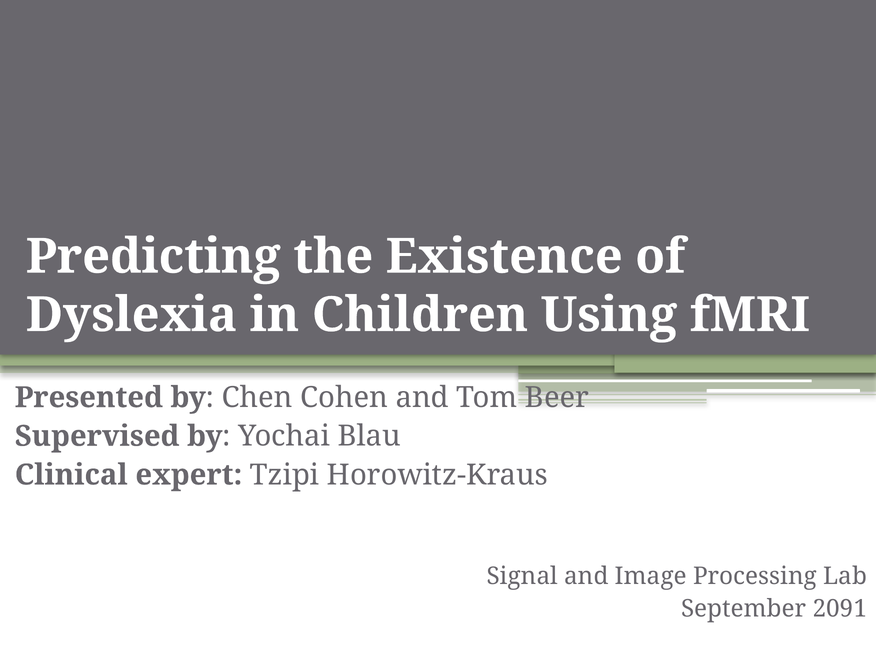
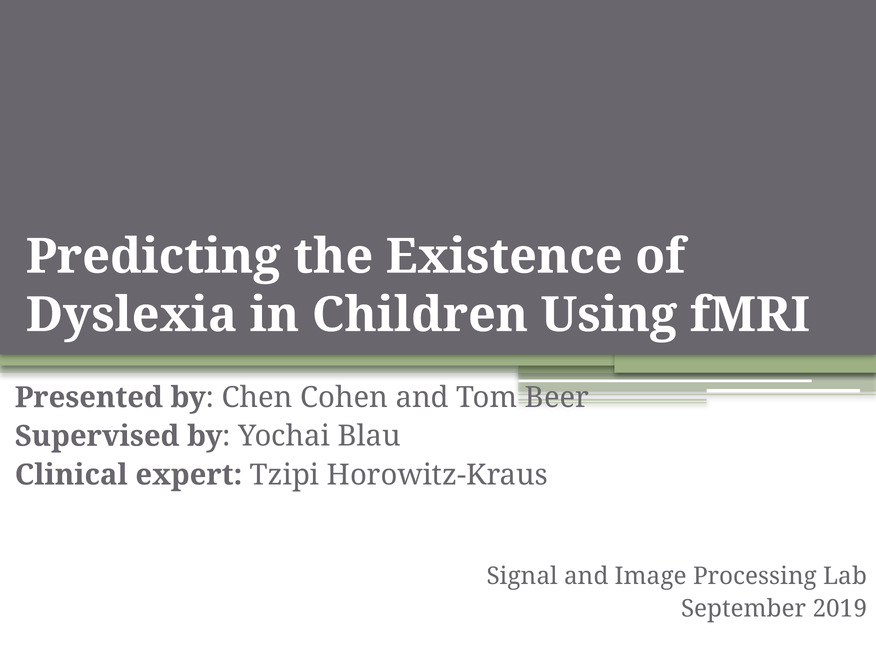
2091: 2091 -> 2019
